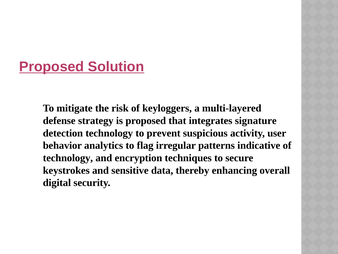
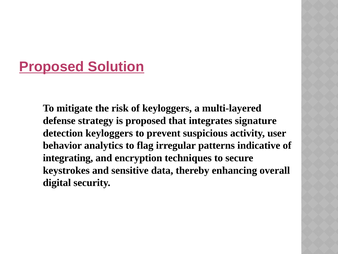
detection technology: technology -> keyloggers
technology at (68, 158): technology -> integrating
